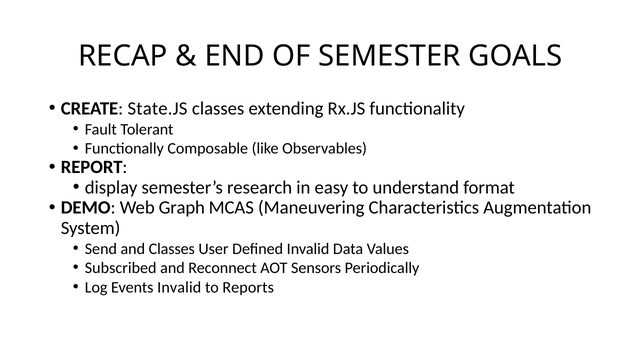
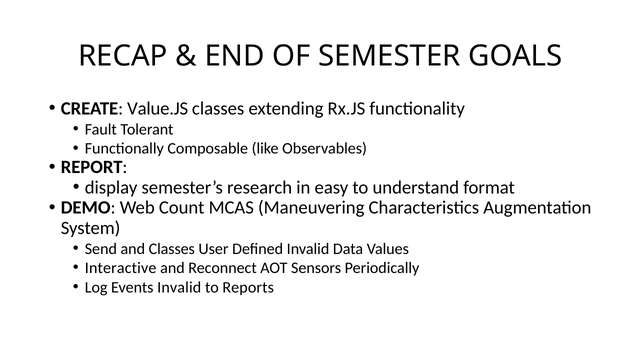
State.JS: State.JS -> Value.JS
Graph: Graph -> Count
Subscribed: Subscribed -> Interactive
